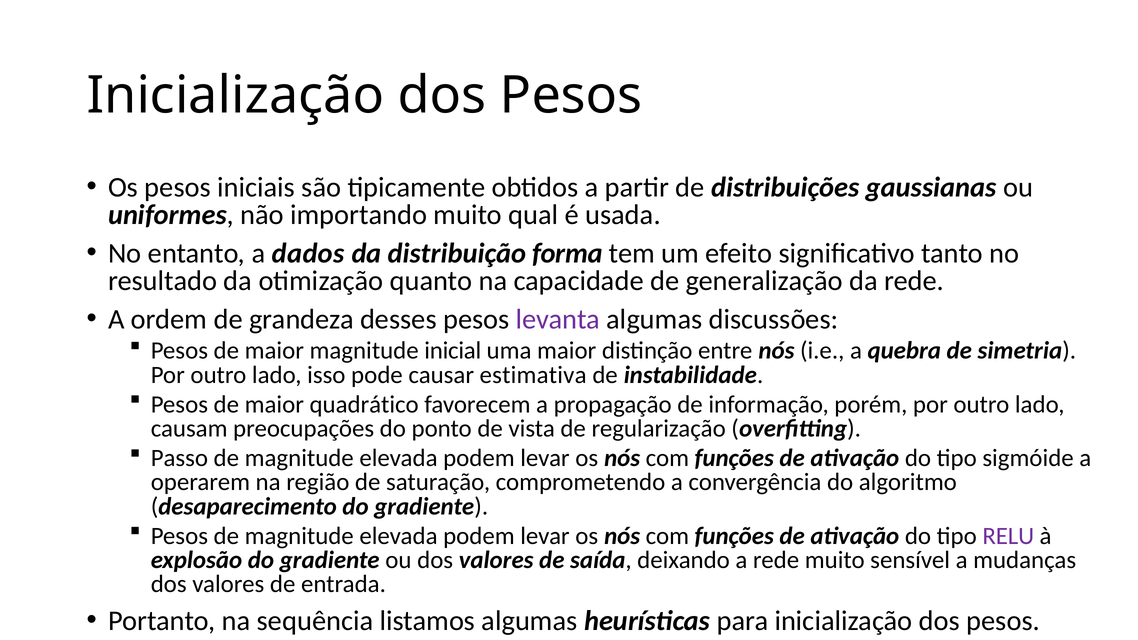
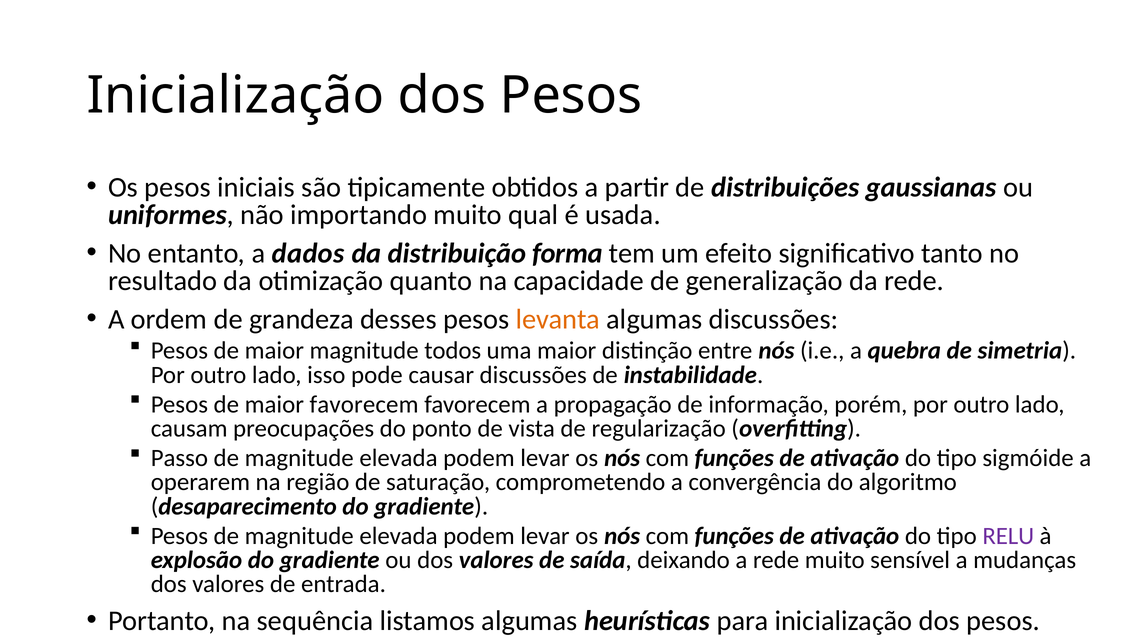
levanta colour: purple -> orange
inicial: inicial -> todos
causar estimativa: estimativa -> discussões
maior quadrático: quadrático -> favorecem
